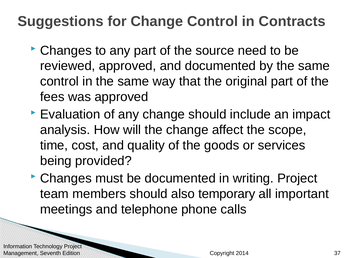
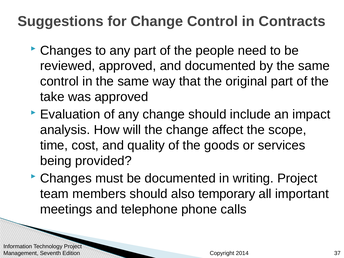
source: source -> people
fees: fees -> take
